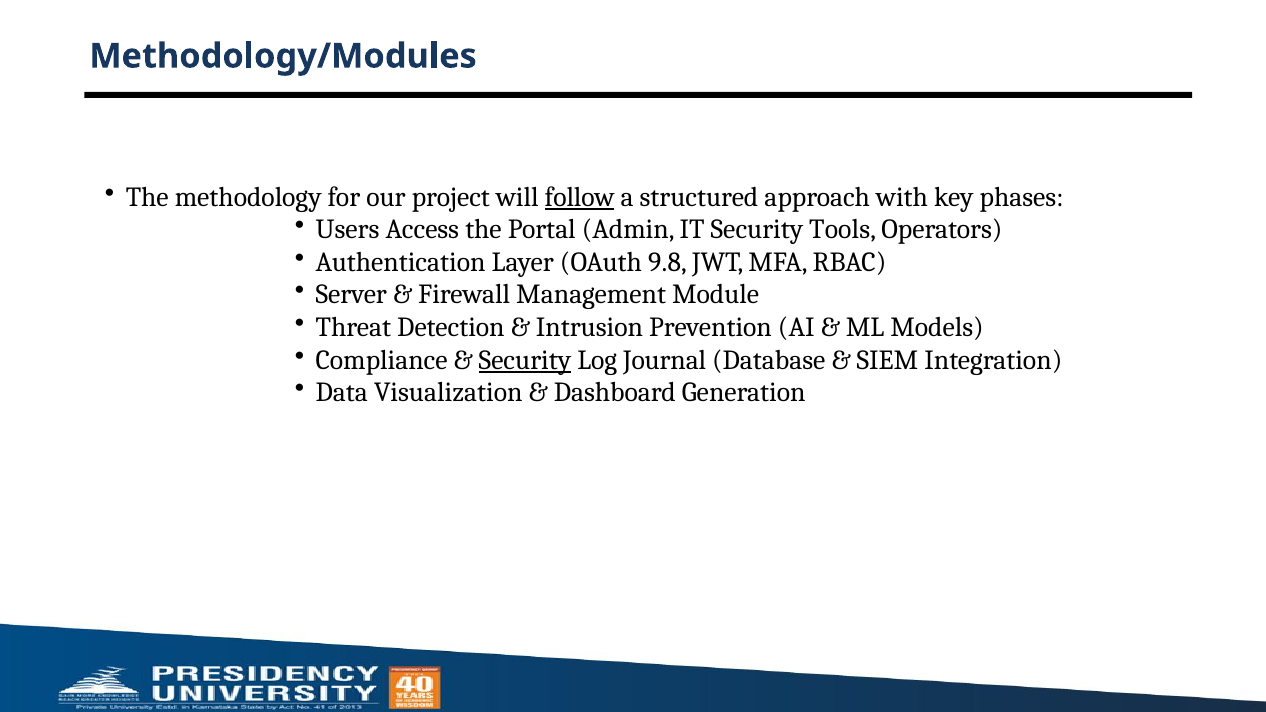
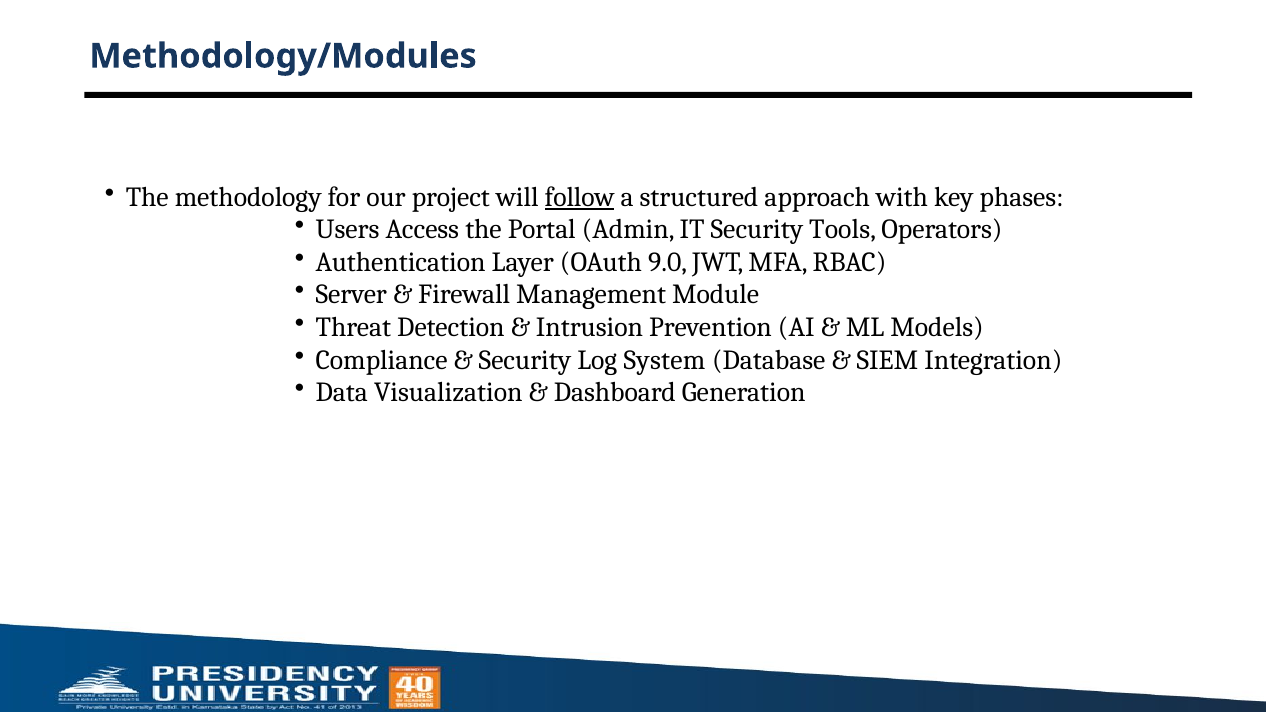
9.8: 9.8 -> 9.0
Security at (525, 360) underline: present -> none
Journal: Journal -> System
